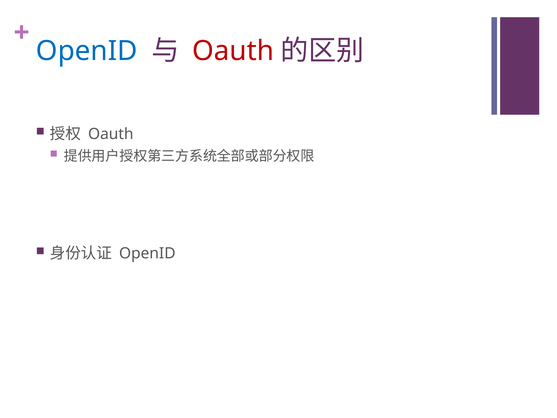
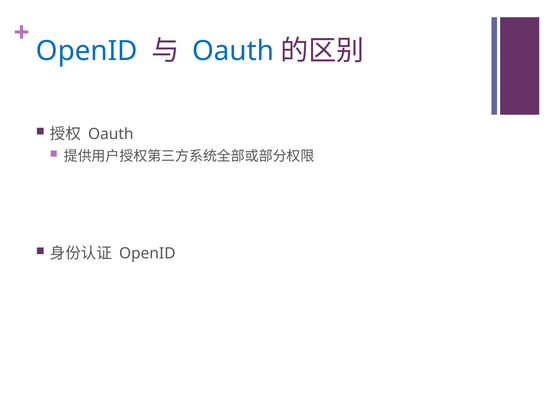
Oauth at (233, 51) colour: red -> blue
